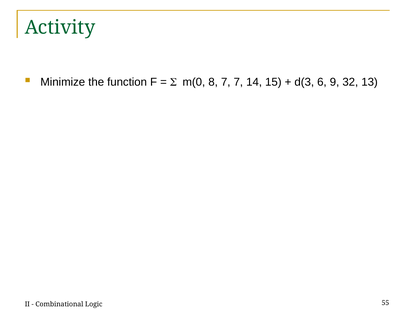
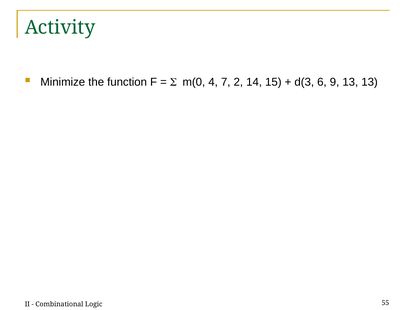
8: 8 -> 4
7 7: 7 -> 2
9 32: 32 -> 13
